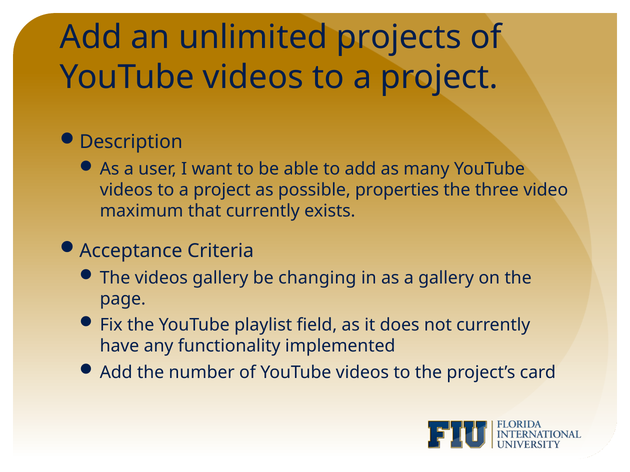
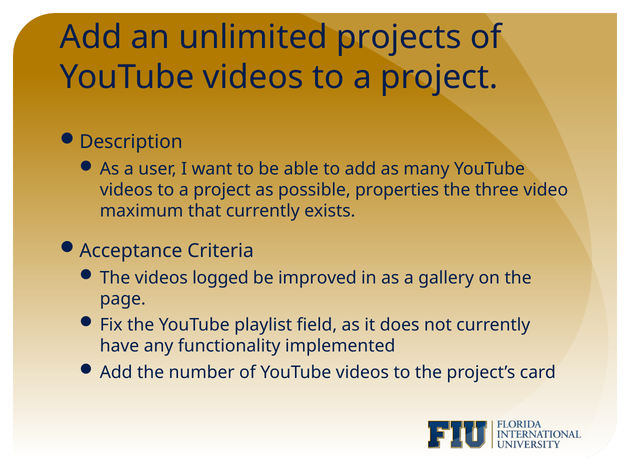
videos gallery: gallery -> logged
changing: changing -> improved
